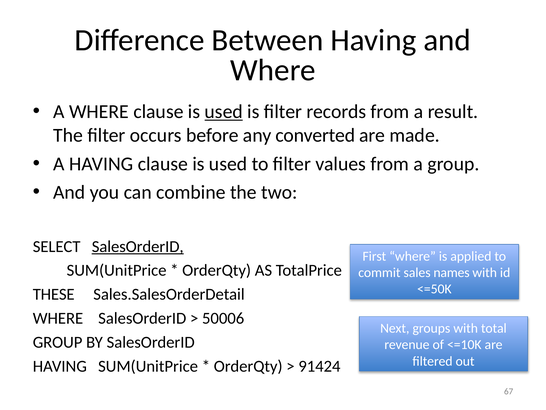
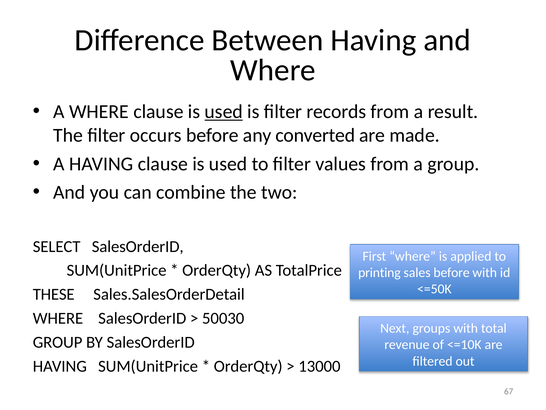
SalesOrderID at (138, 246) underline: present -> none
commit: commit -> printing
sales names: names -> before
50006: 50006 -> 50030
91424: 91424 -> 13000
